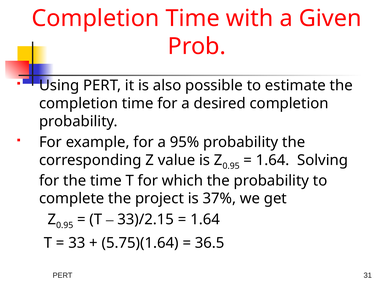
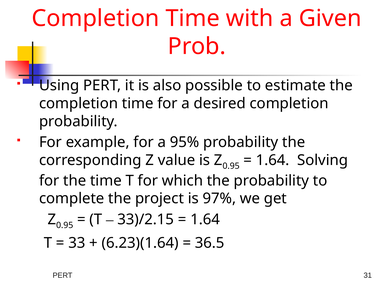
37%: 37% -> 97%
5.75)(1.64: 5.75)(1.64 -> 6.23)(1.64
